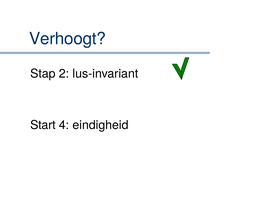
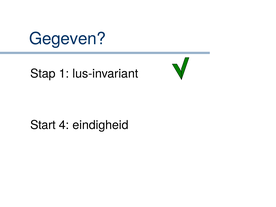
Verhoogt: Verhoogt -> Gegeven
2: 2 -> 1
